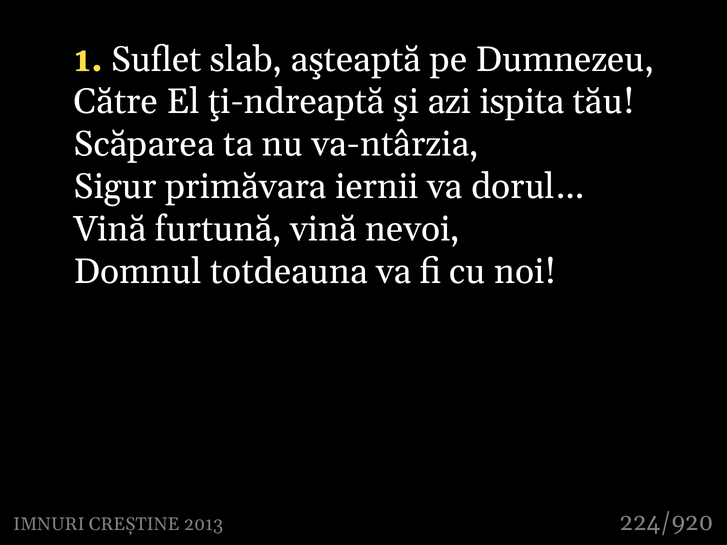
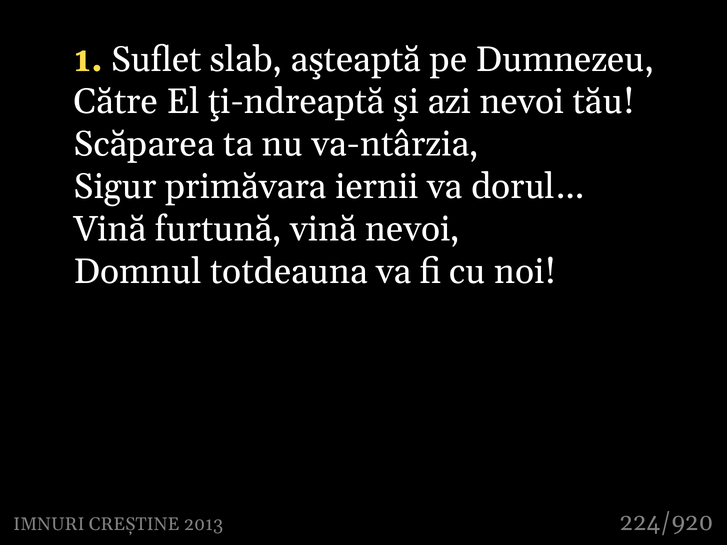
azi ispita: ispita -> nevoi
